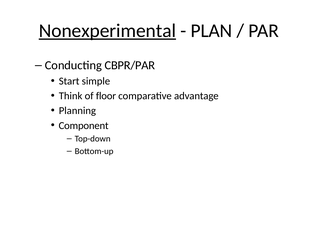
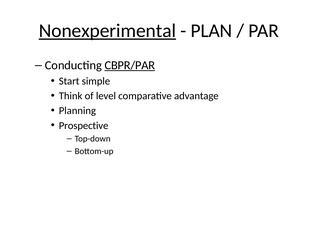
CBPR/PAR underline: none -> present
floor: floor -> level
Component: Component -> Prospective
